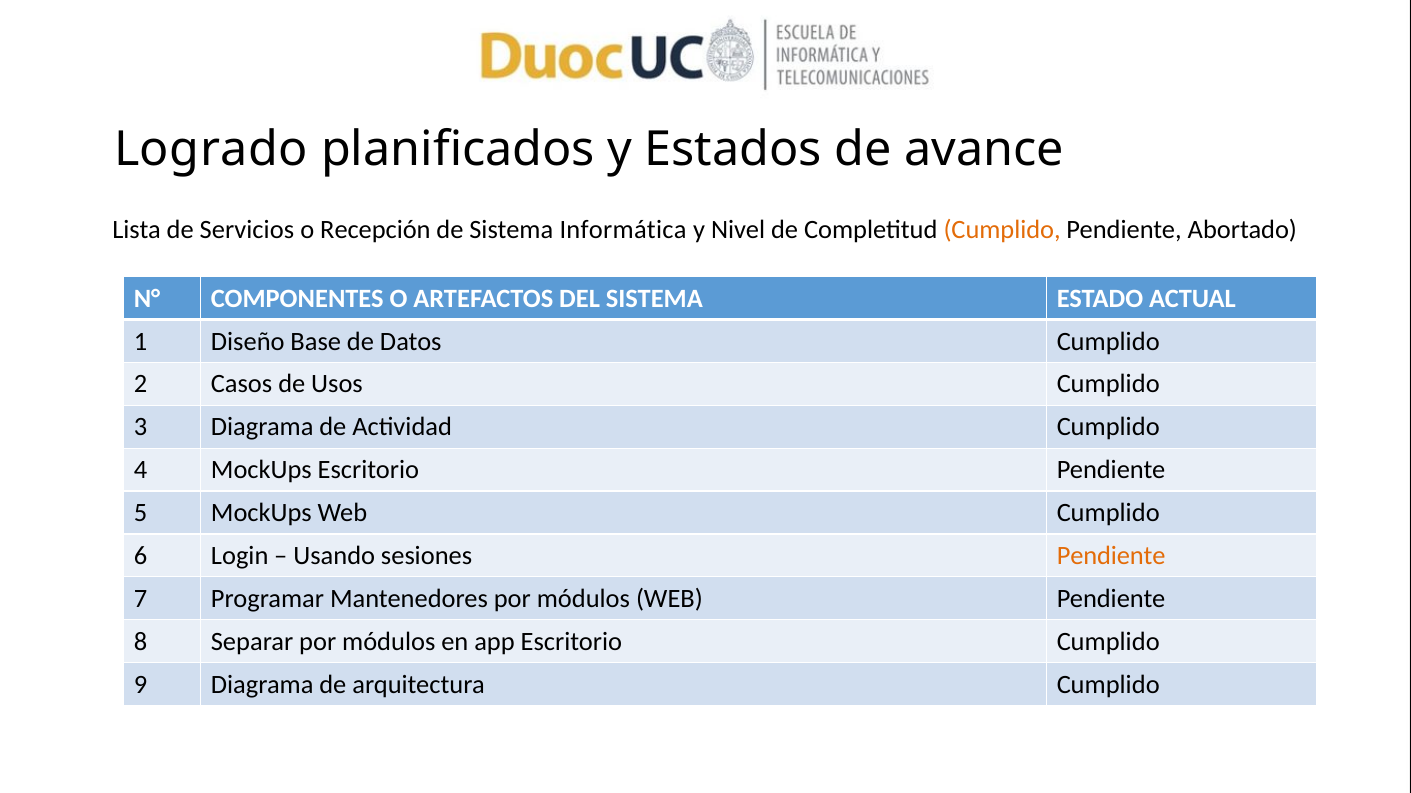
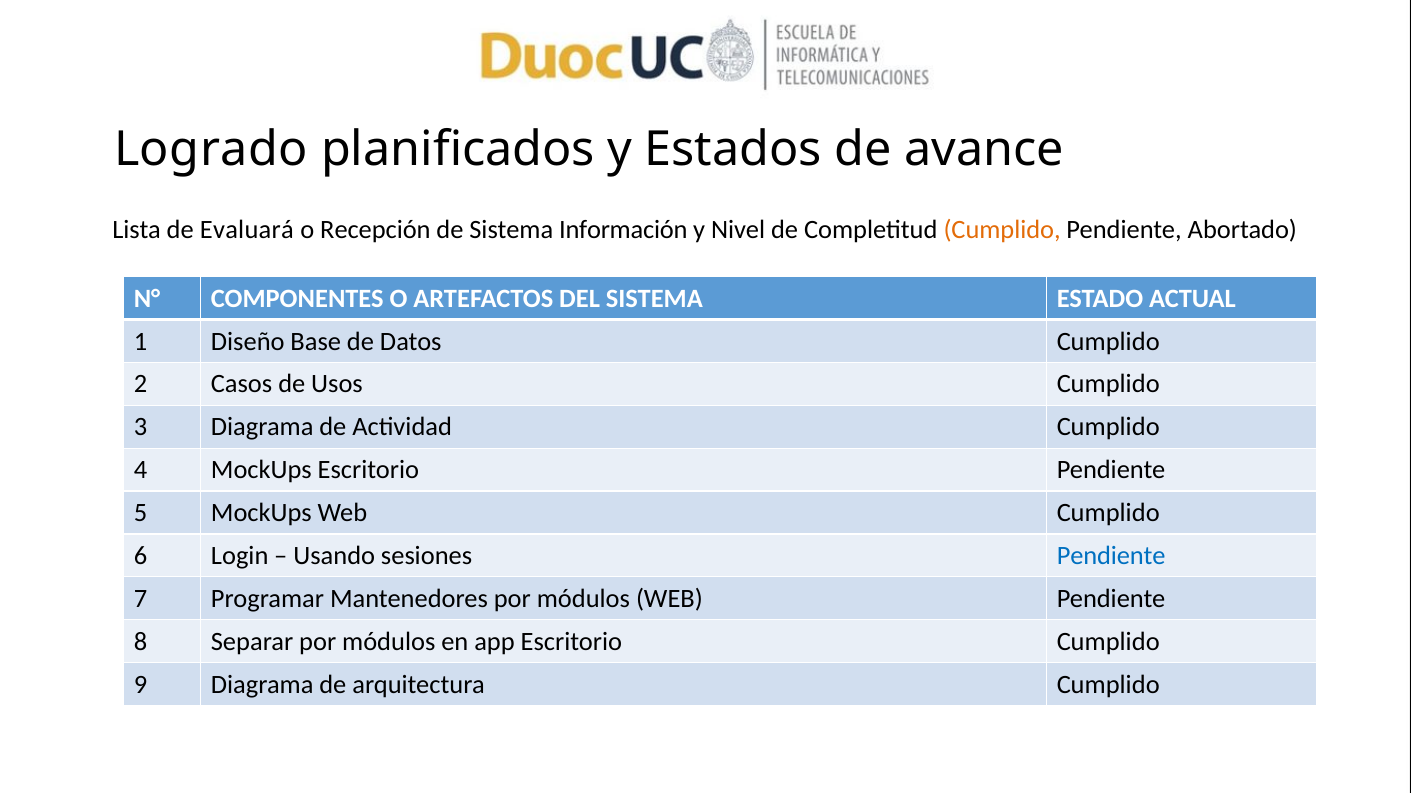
Servicios: Servicios -> Evaluará
Informática: Informática -> Información
Pendiente at (1111, 556) colour: orange -> blue
